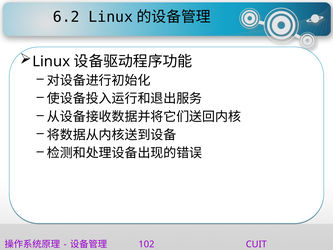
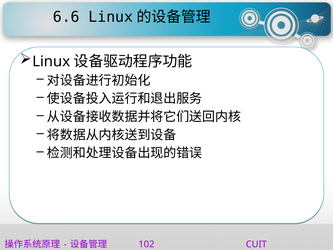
6.2: 6.2 -> 6.6
